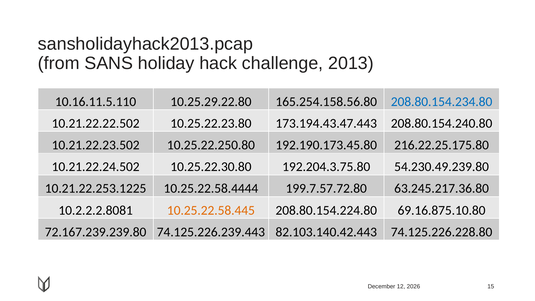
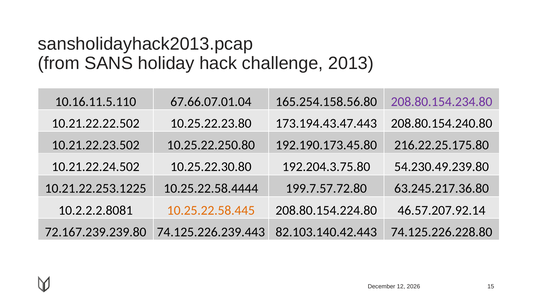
10.25.29.22.80: 10.25.29.22.80 -> 67.66.07.01.04
208.80.154.234.80 colour: blue -> purple
69.16.875.10.80: 69.16.875.10.80 -> 46.57.207.92.14
